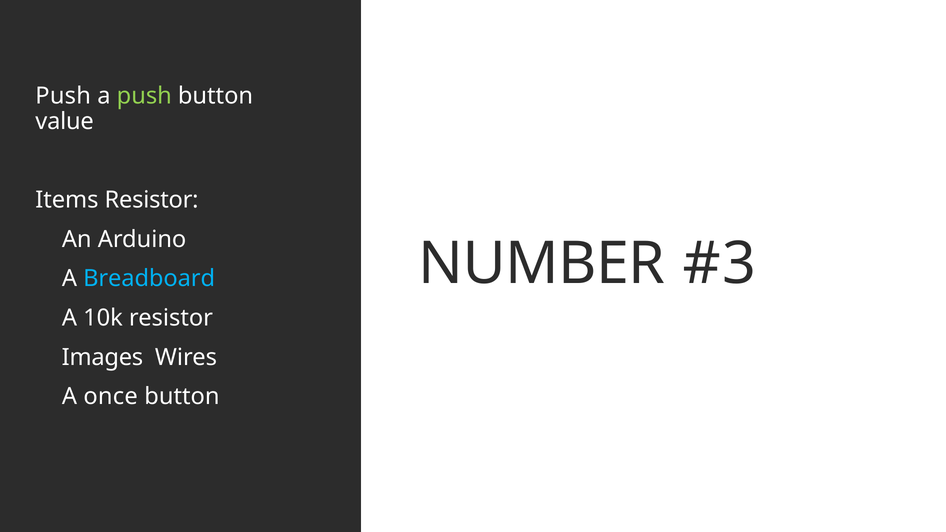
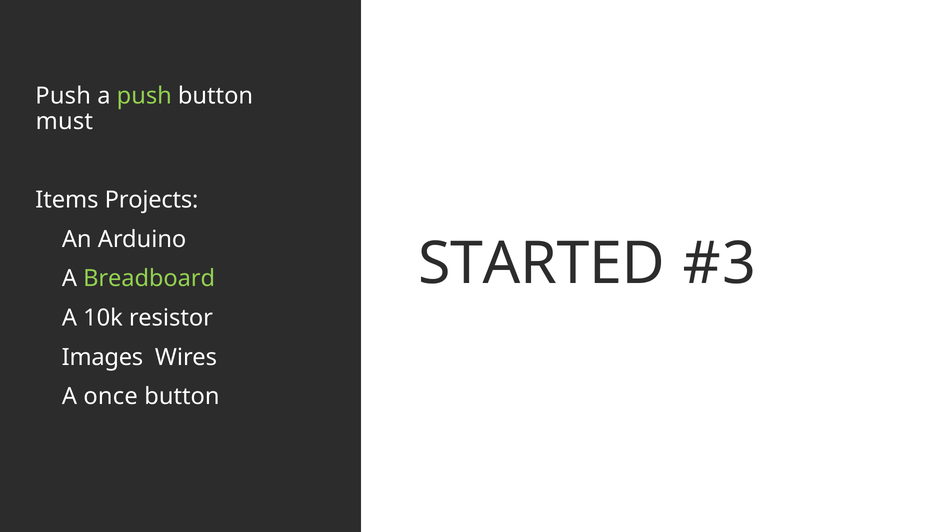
value: value -> must
Items Resistor: Resistor -> Projects
NUMBER: NUMBER -> STARTED
Breadboard colour: light blue -> light green
